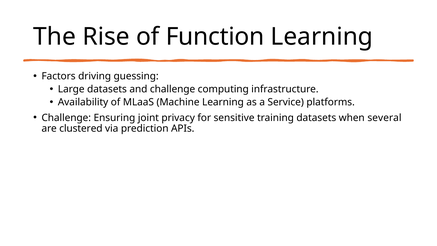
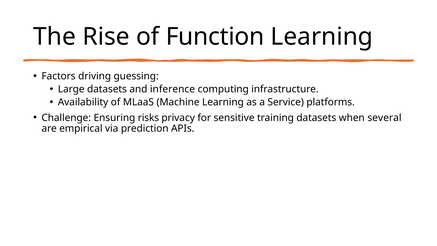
and challenge: challenge -> inference
joint: joint -> risks
clustered: clustered -> empirical
